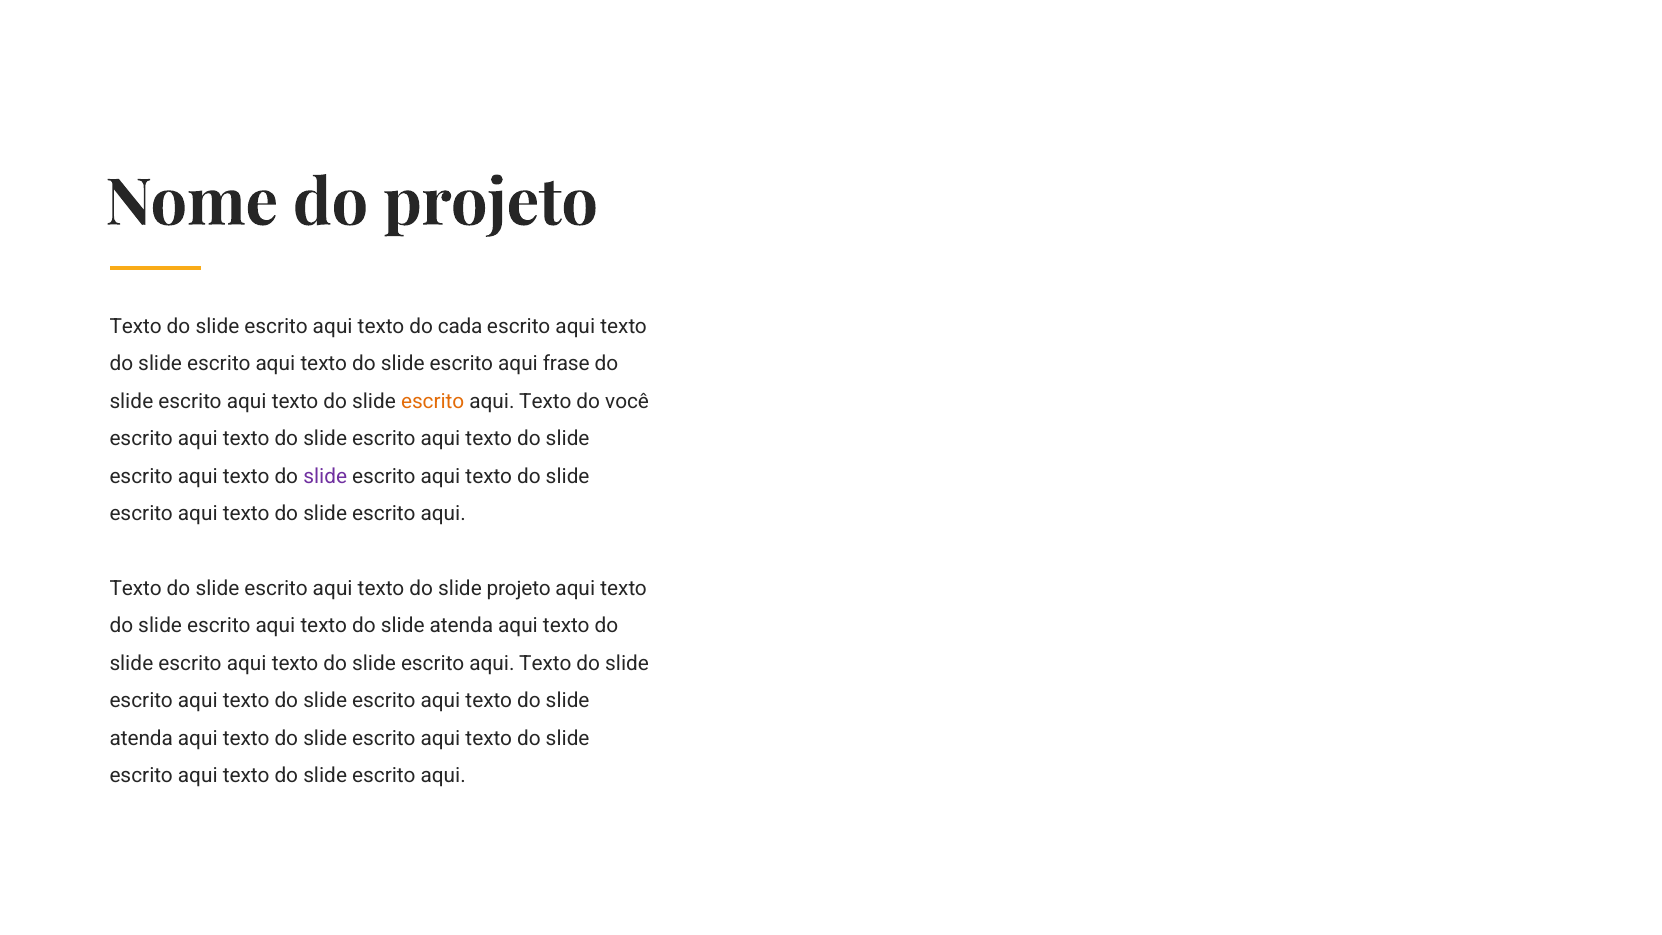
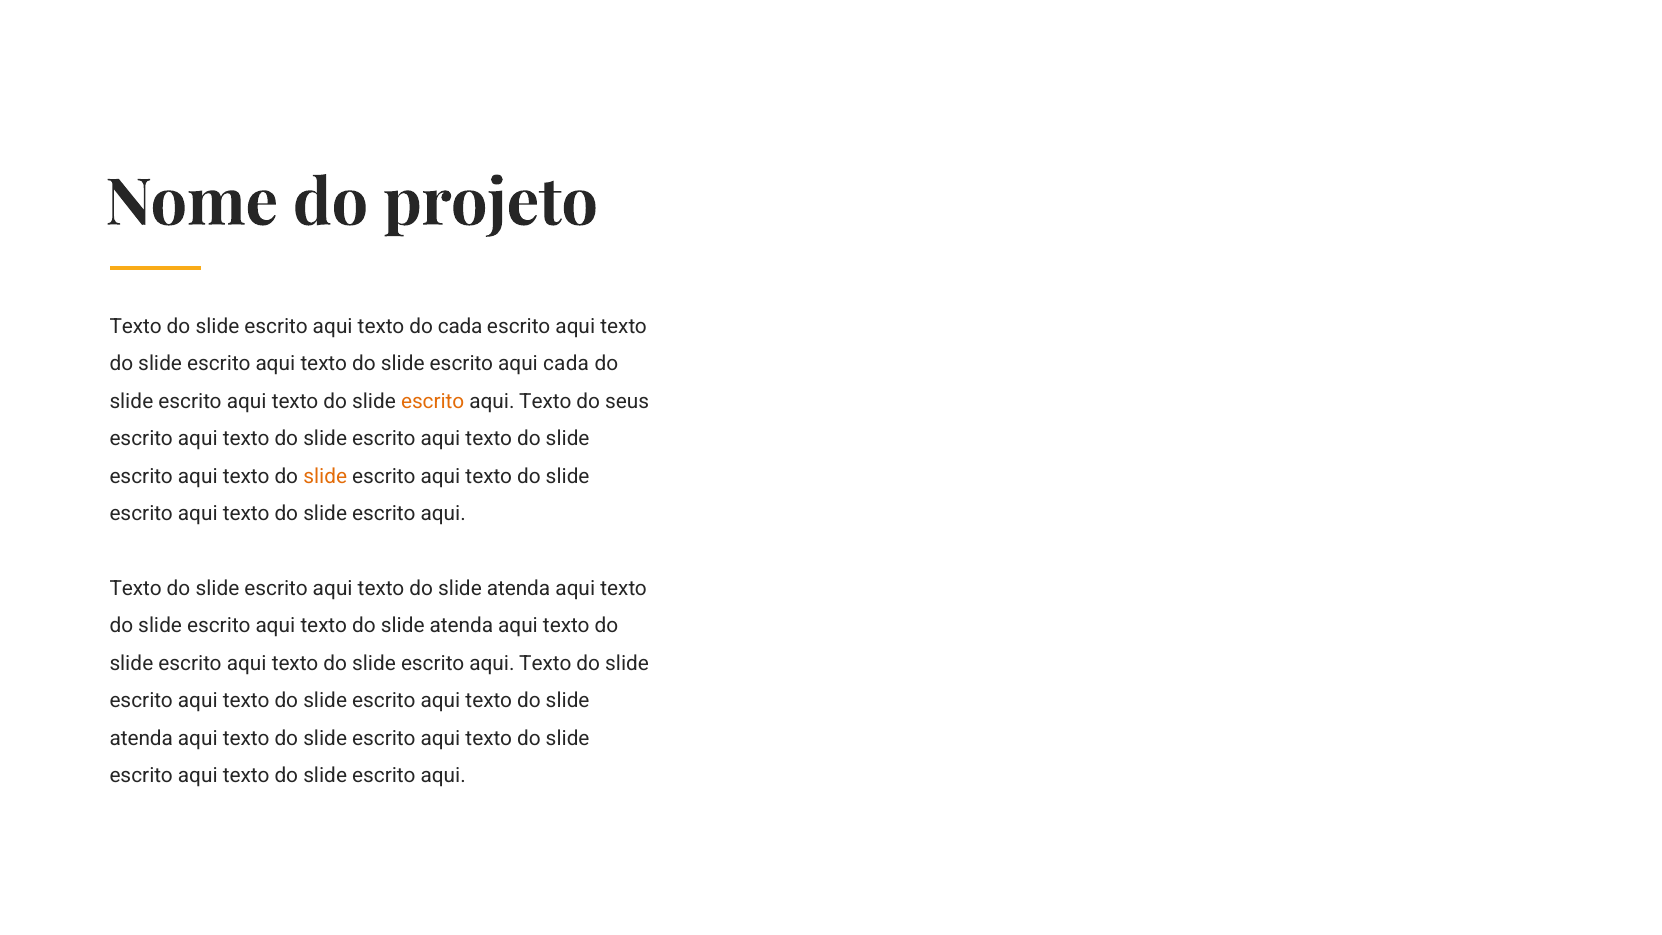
aqui frase: frase -> cada
você: você -> seus
slide at (325, 476) colour: purple -> orange
projeto at (519, 589): projeto -> atenda
